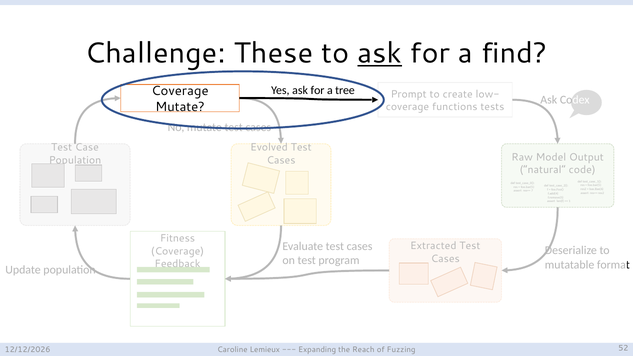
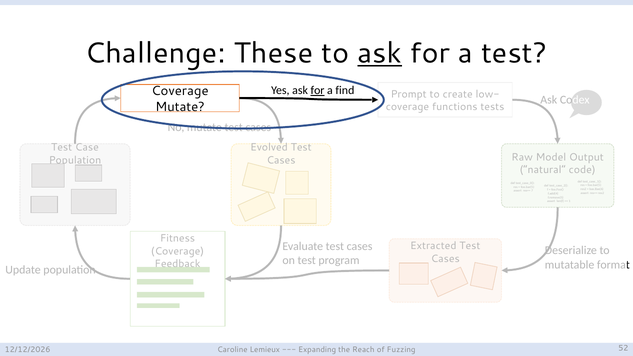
a find: find -> test
for at (318, 90) underline: none -> present
tree: tree -> find
